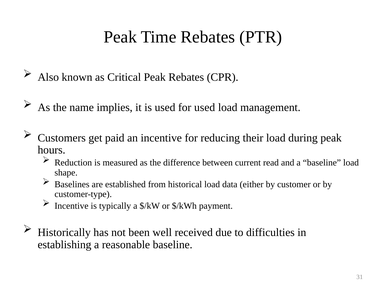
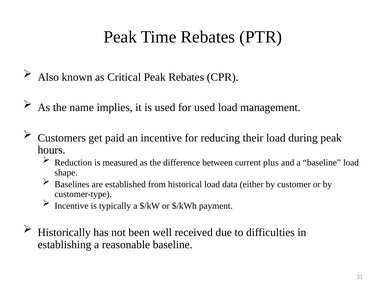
read: read -> plus
